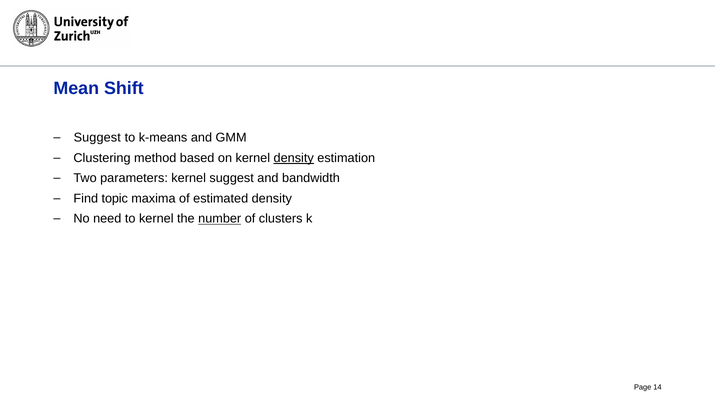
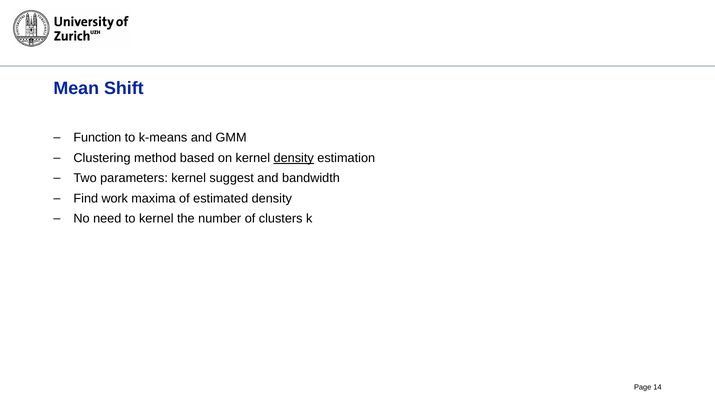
Suggest at (97, 138): Suggest -> Function
topic: topic -> work
number underline: present -> none
